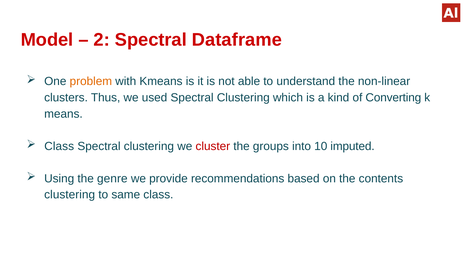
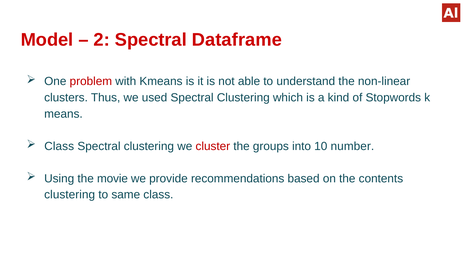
problem colour: orange -> red
Converting: Converting -> Stopwords
imputed: imputed -> number
genre: genre -> movie
